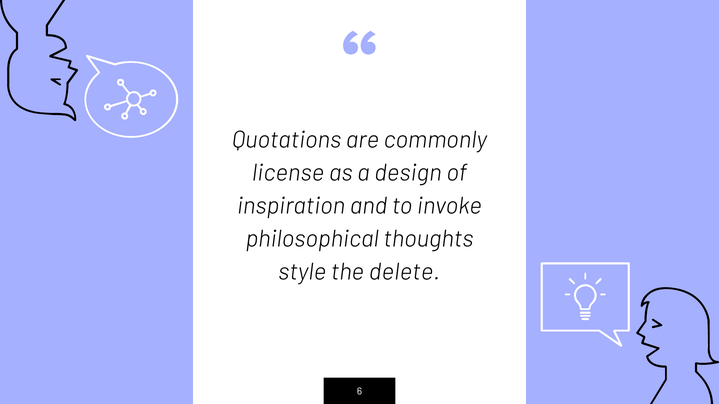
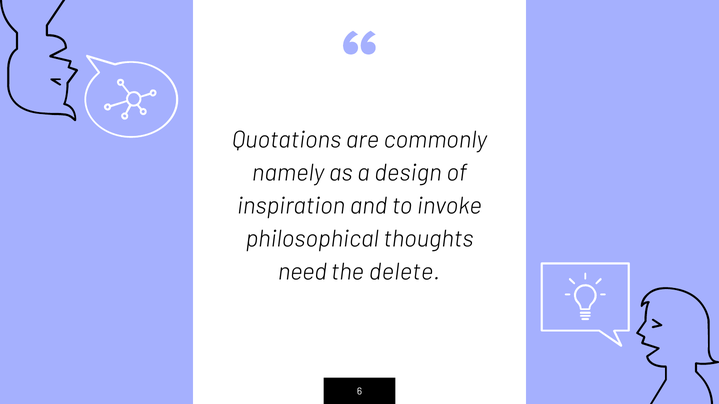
license: license -> namely
style: style -> need
